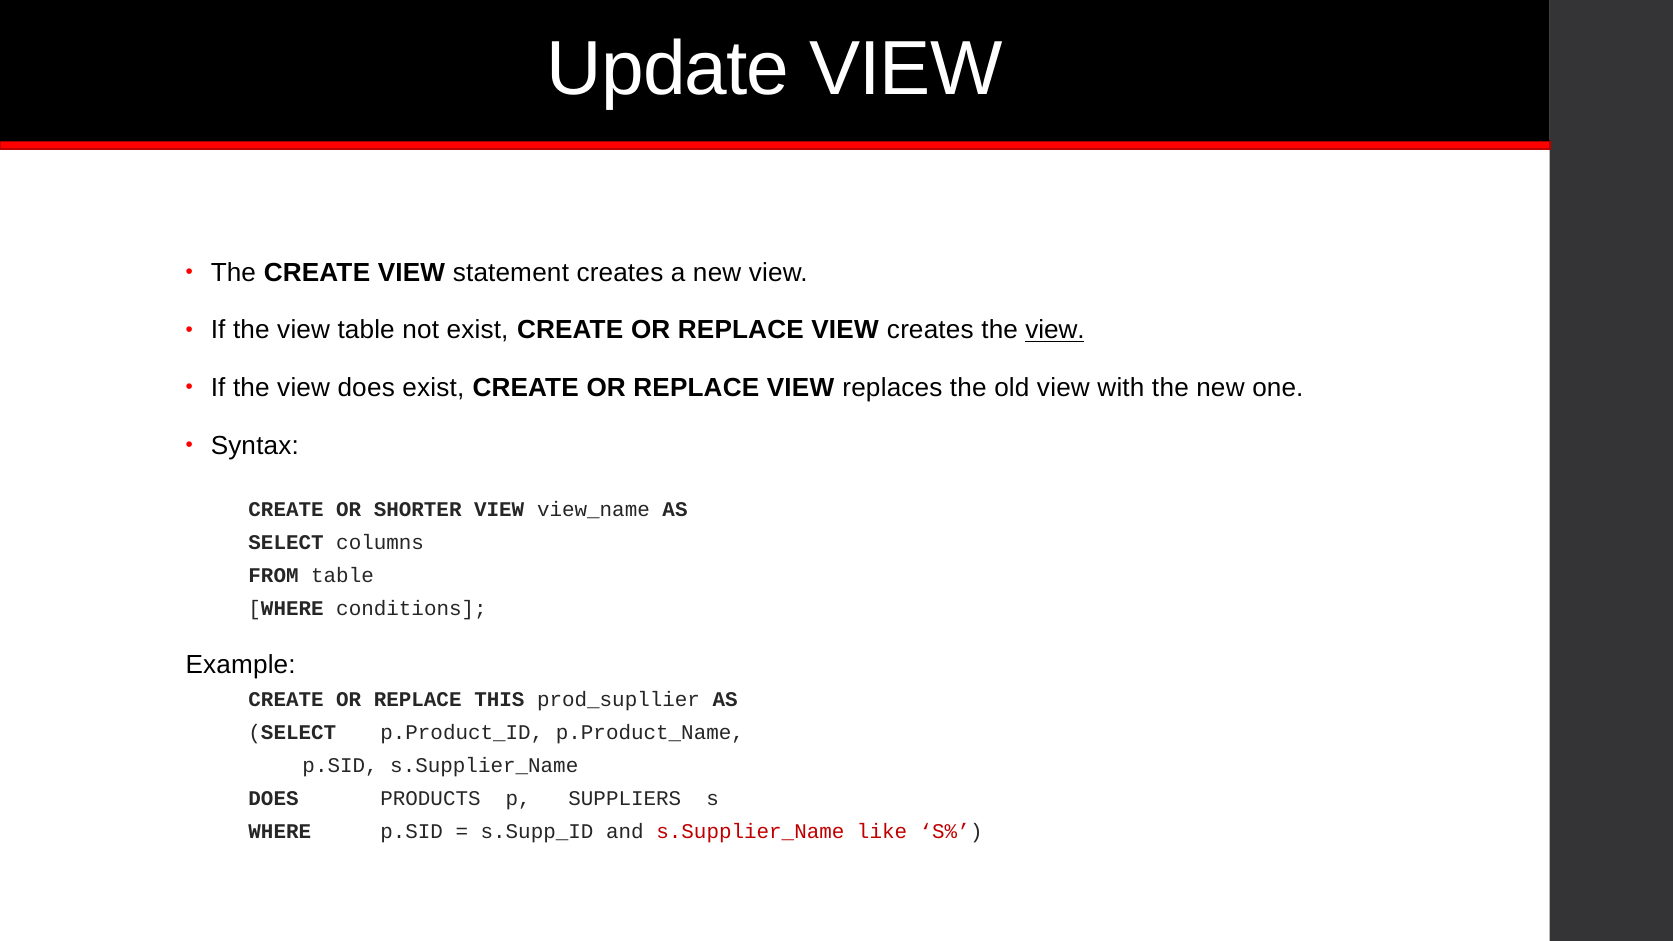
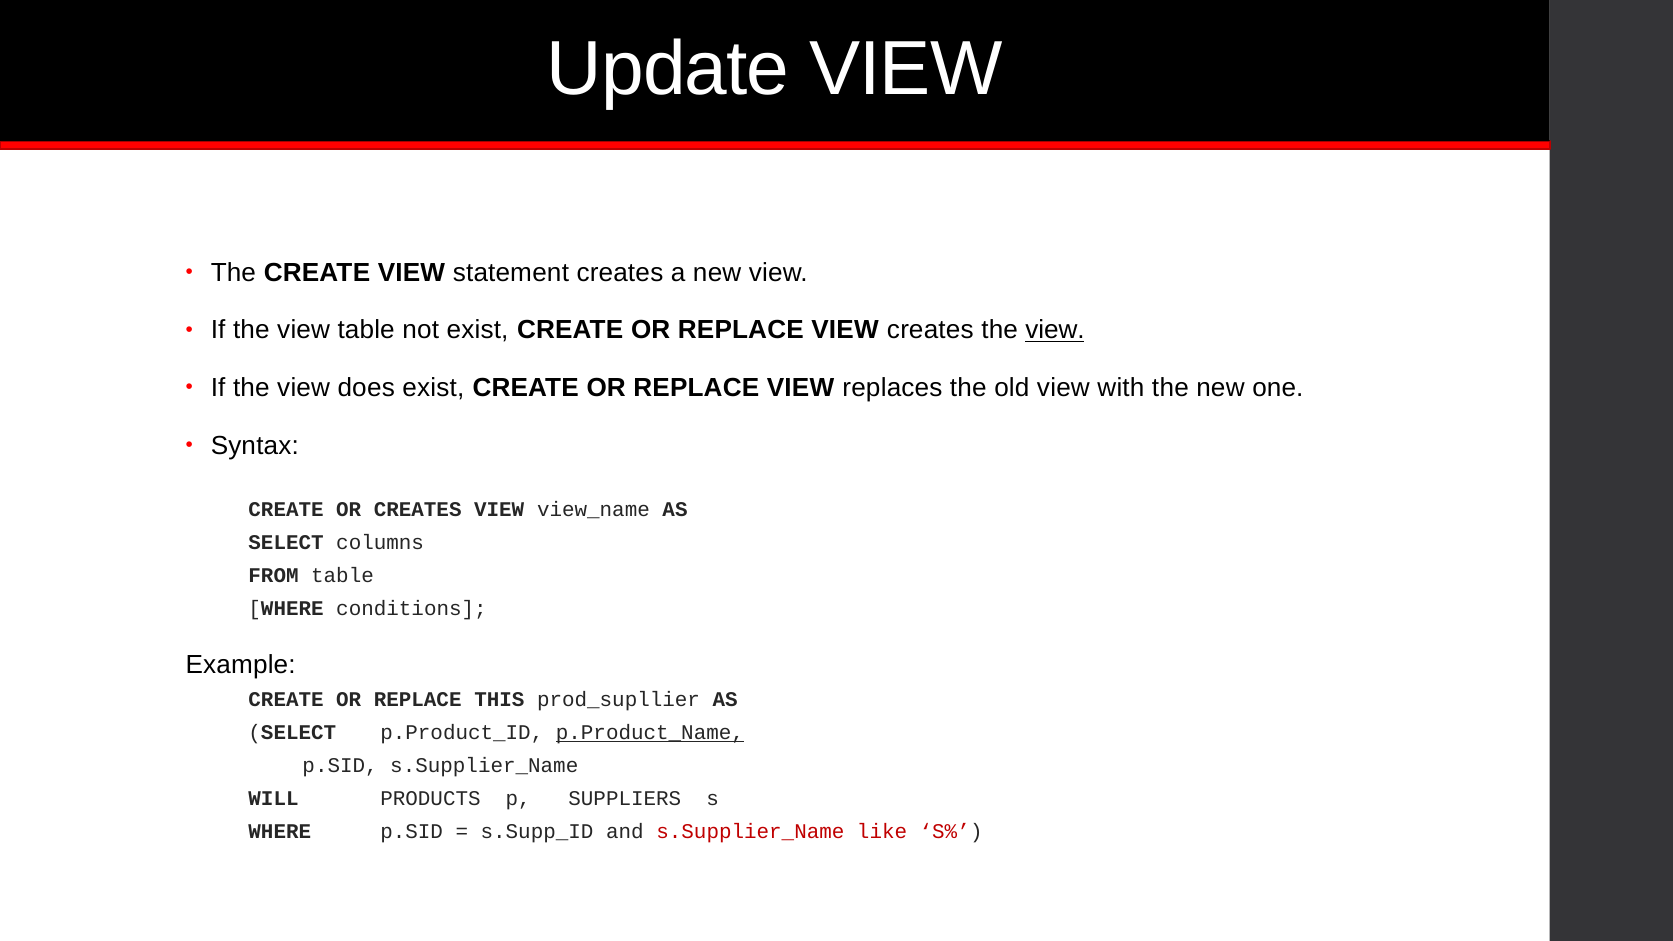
OR SHORTER: SHORTER -> CREATES
p.Product_Name underline: none -> present
DOES at (274, 799): DOES -> WILL
